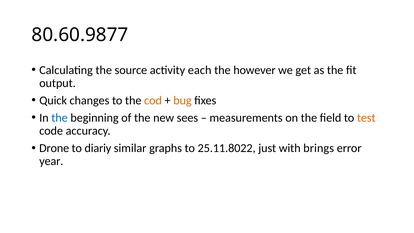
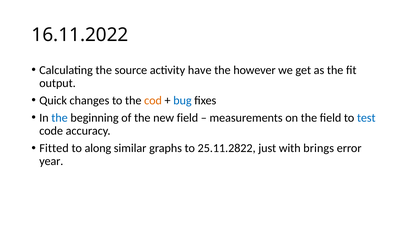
80.60.9877: 80.60.9877 -> 16.11.2022
each: each -> have
bug colour: orange -> blue
new sees: sees -> field
test colour: orange -> blue
Drone: Drone -> Fitted
diariy: diariy -> along
25.11.8022: 25.11.8022 -> 25.11.2822
